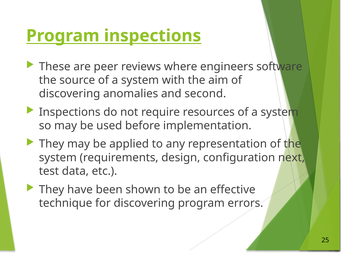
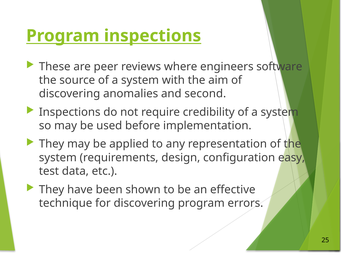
resources: resources -> credibility
next: next -> easy
